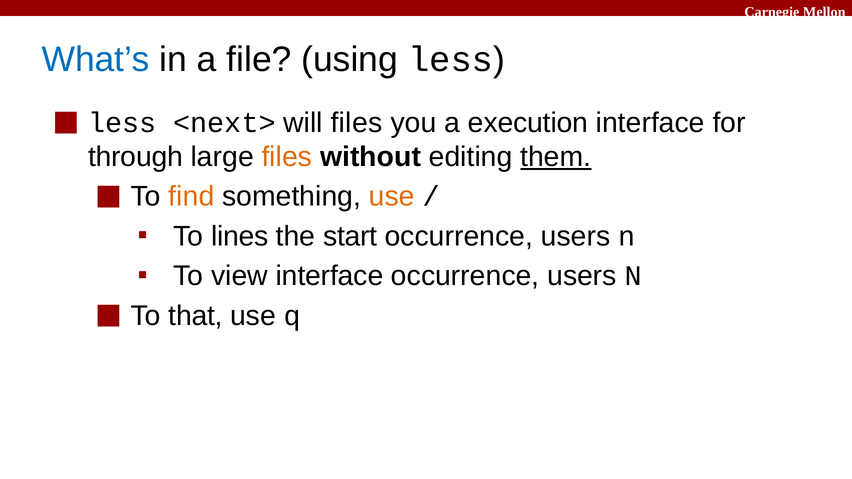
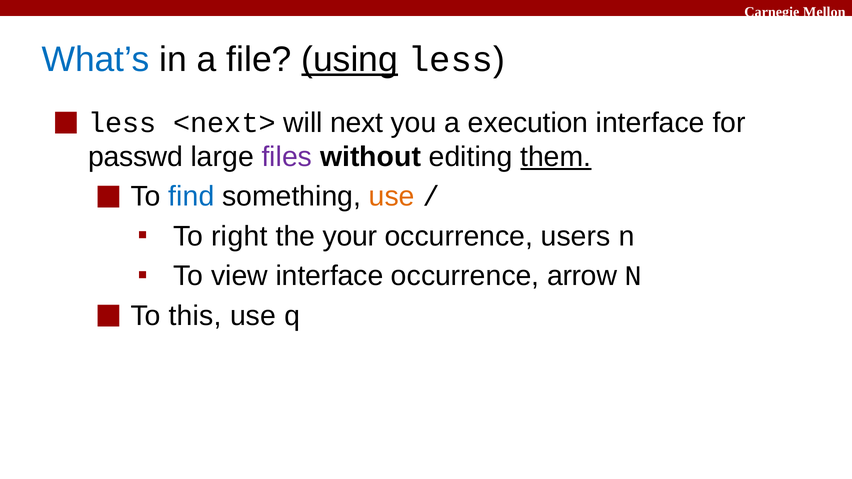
using underline: none -> present
will files: files -> next
through: through -> passwd
files at (287, 157) colour: orange -> purple
find colour: orange -> blue
lines: lines -> right
start: start -> your
users at (582, 276): users -> arrow
that: that -> this
